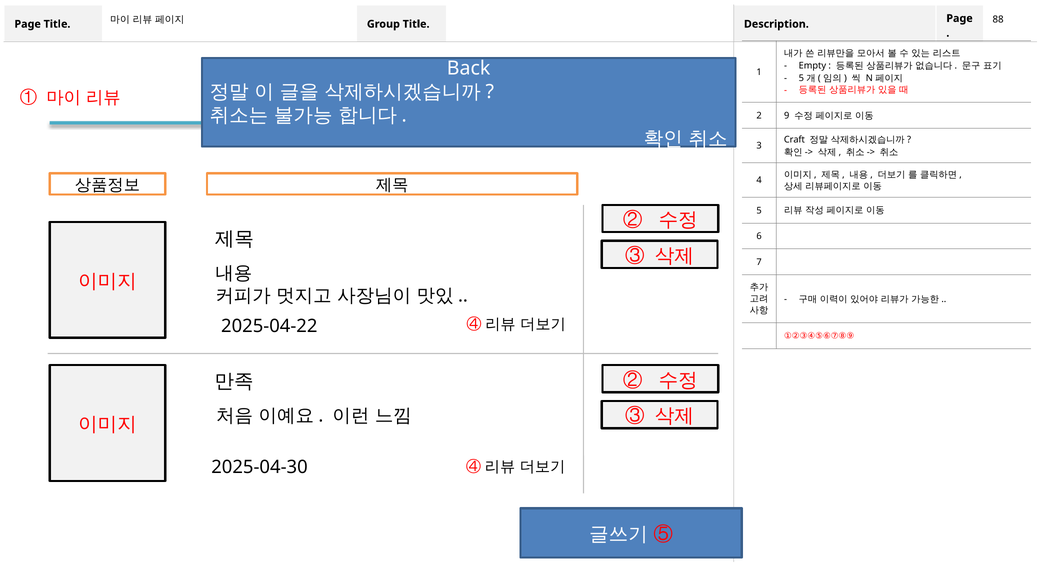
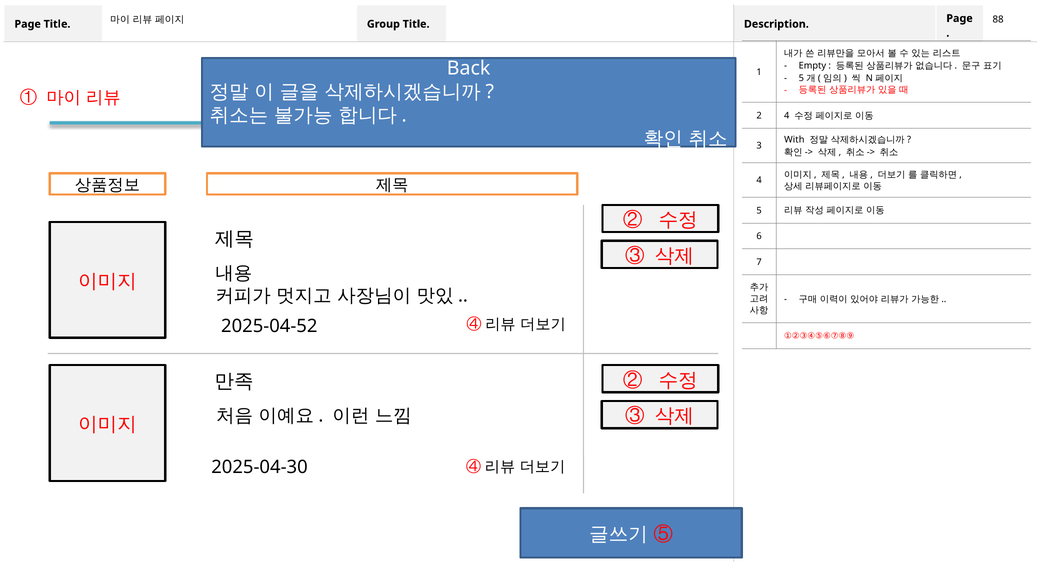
2 9: 9 -> 4
Craft: Craft -> With
2025-04-22: 2025-04-22 -> 2025-04-52
